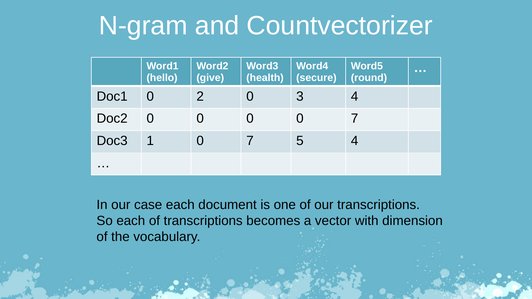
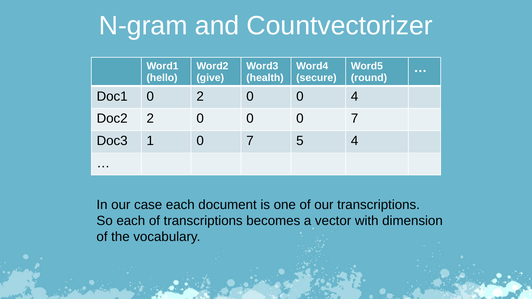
0 2 0 3: 3 -> 0
Doc2 0: 0 -> 2
